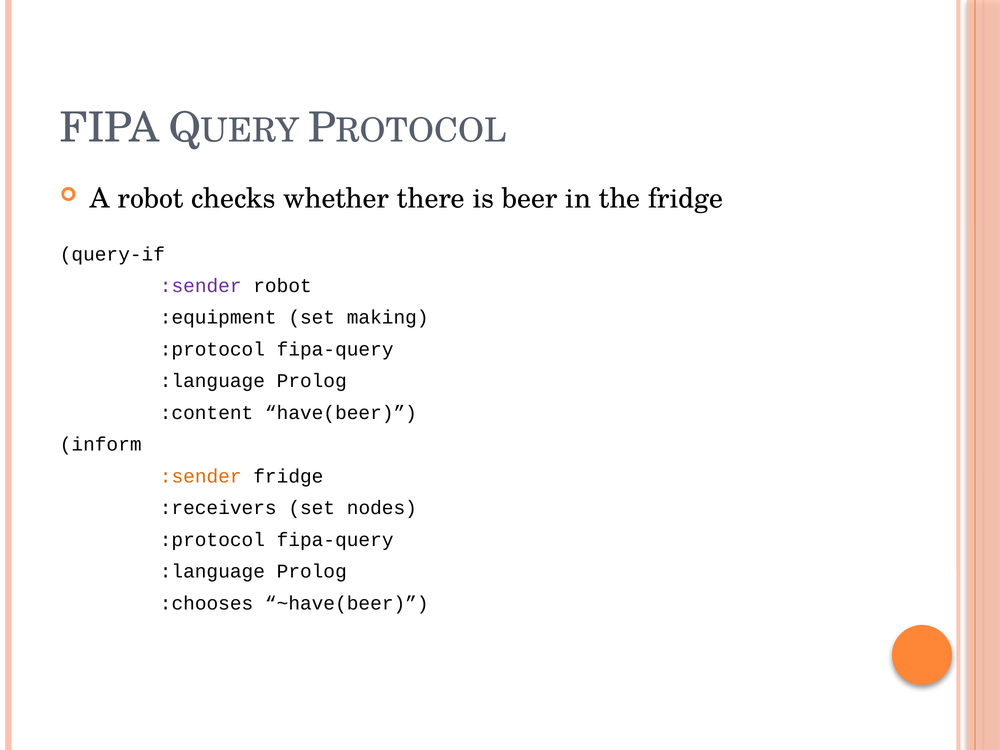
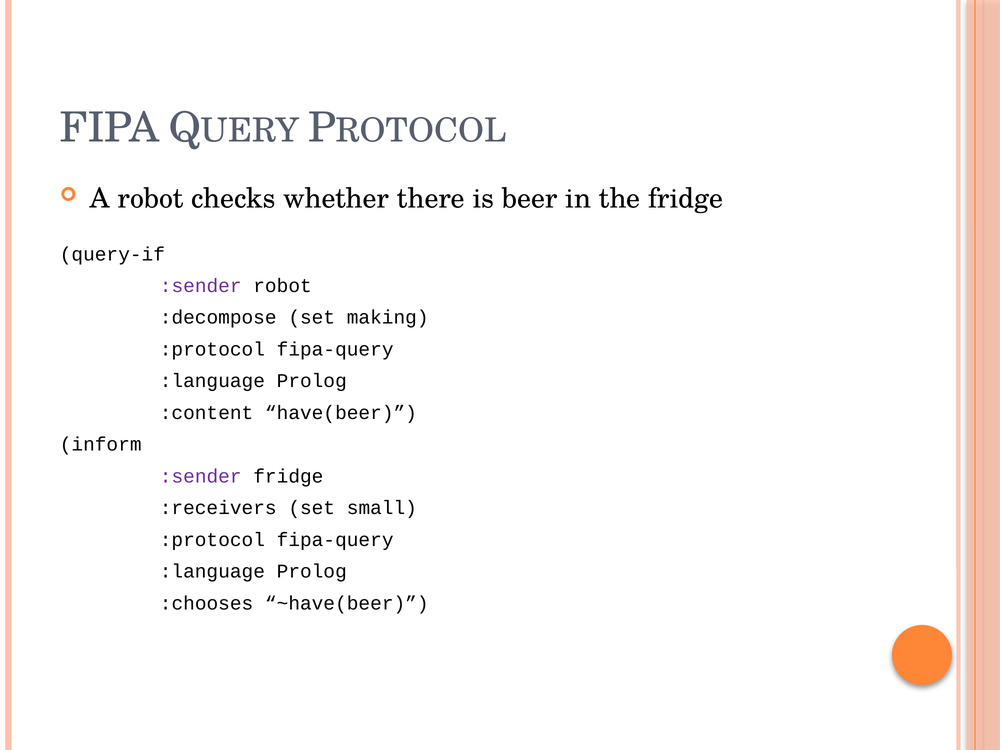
:equipment: :equipment -> :decompose
:sender at (201, 476) colour: orange -> purple
nodes: nodes -> small
